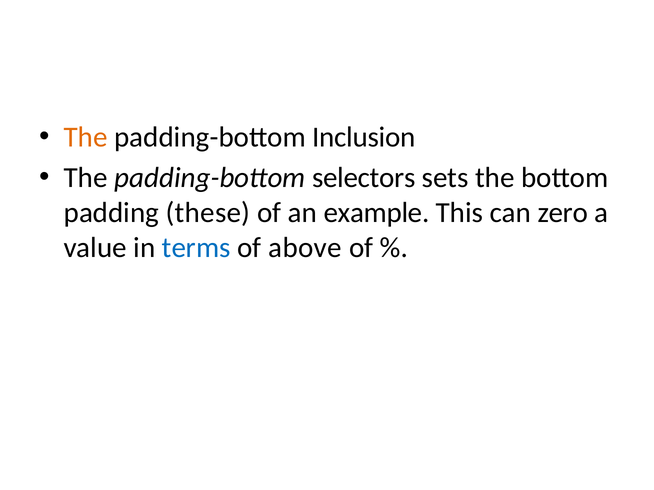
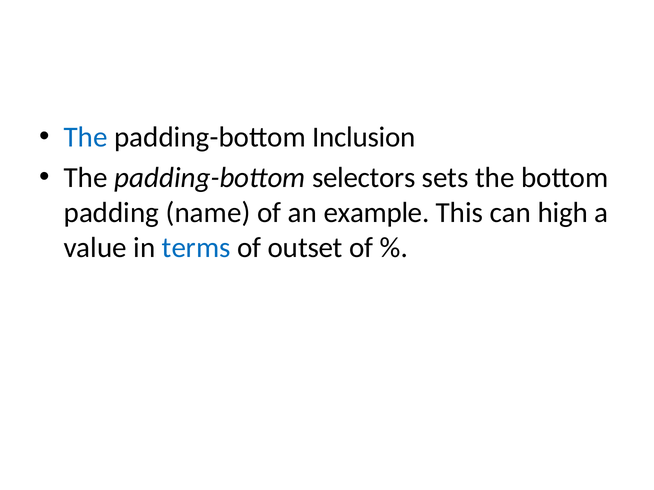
The at (86, 137) colour: orange -> blue
these: these -> name
zero: zero -> high
above: above -> outset
